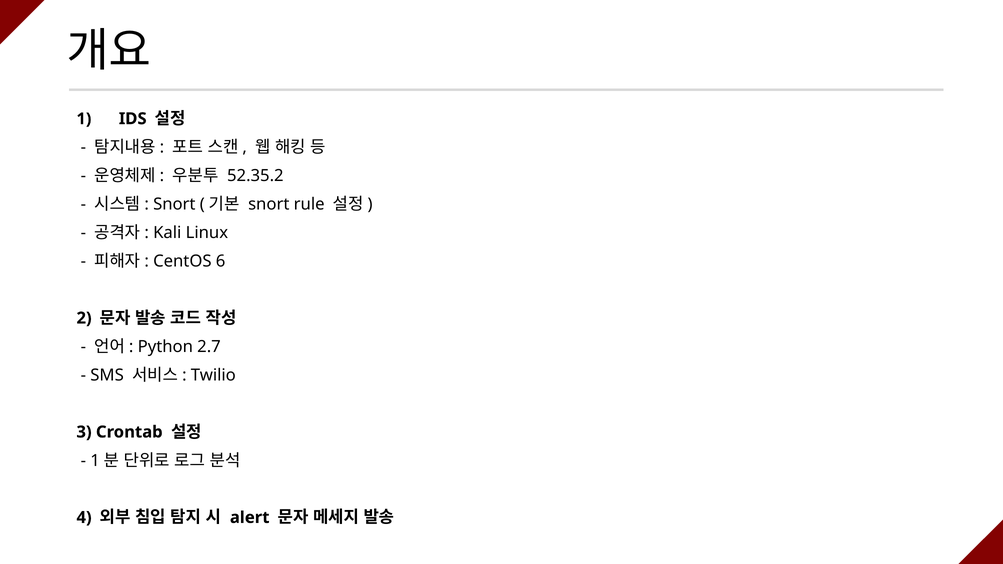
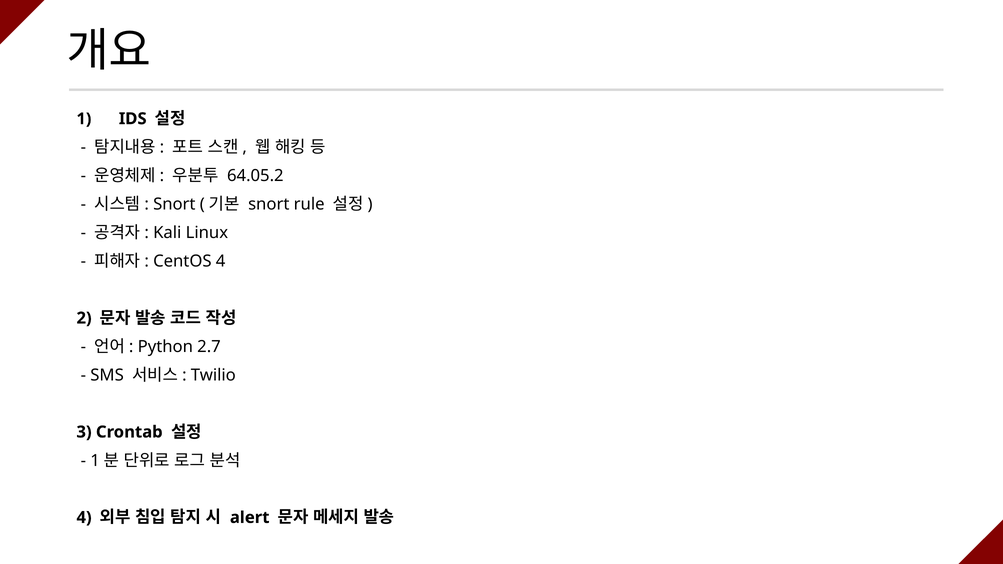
52.35.2: 52.35.2 -> 64.05.2
CentOS 6: 6 -> 4
